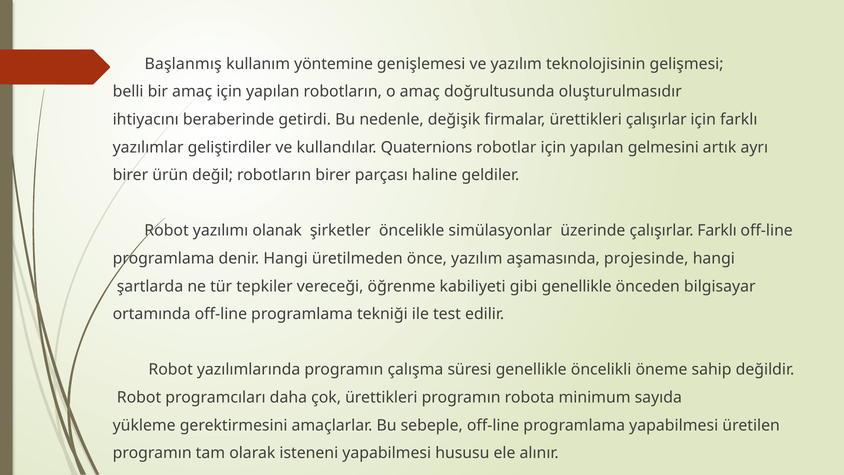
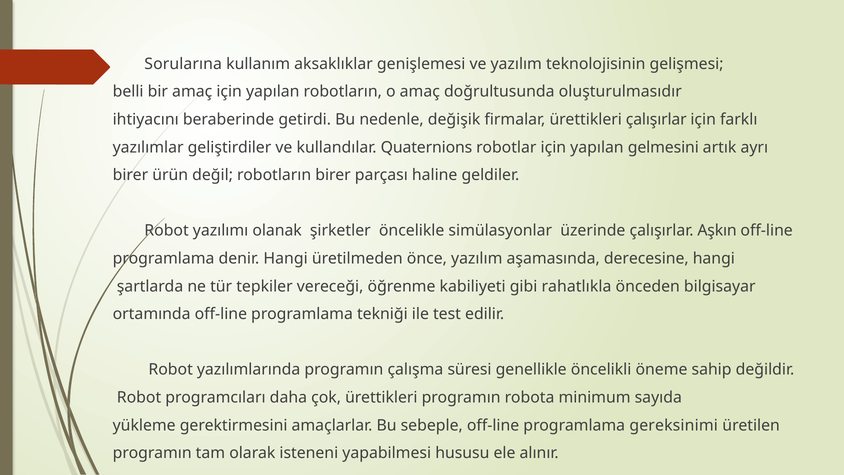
Başlanmış: Başlanmış -> Sorularına
yöntemine: yöntemine -> aksaklıklar
çalışırlar Farklı: Farklı -> Aşkın
projesinde: projesinde -> derecesine
gibi genellikle: genellikle -> rahatlıkla
programlama yapabilmesi: yapabilmesi -> gereksinimi
